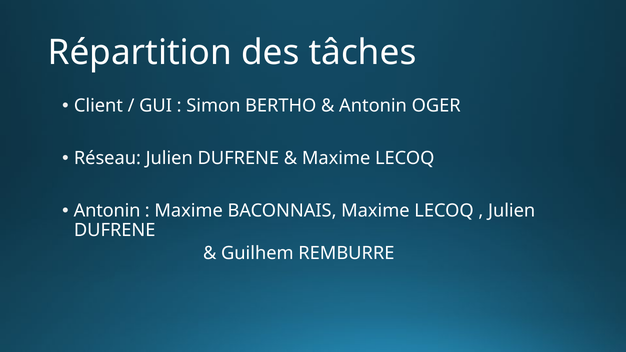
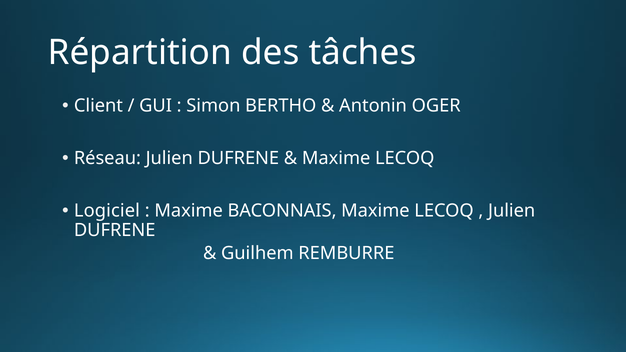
Antonin at (107, 211): Antonin -> Logiciel
